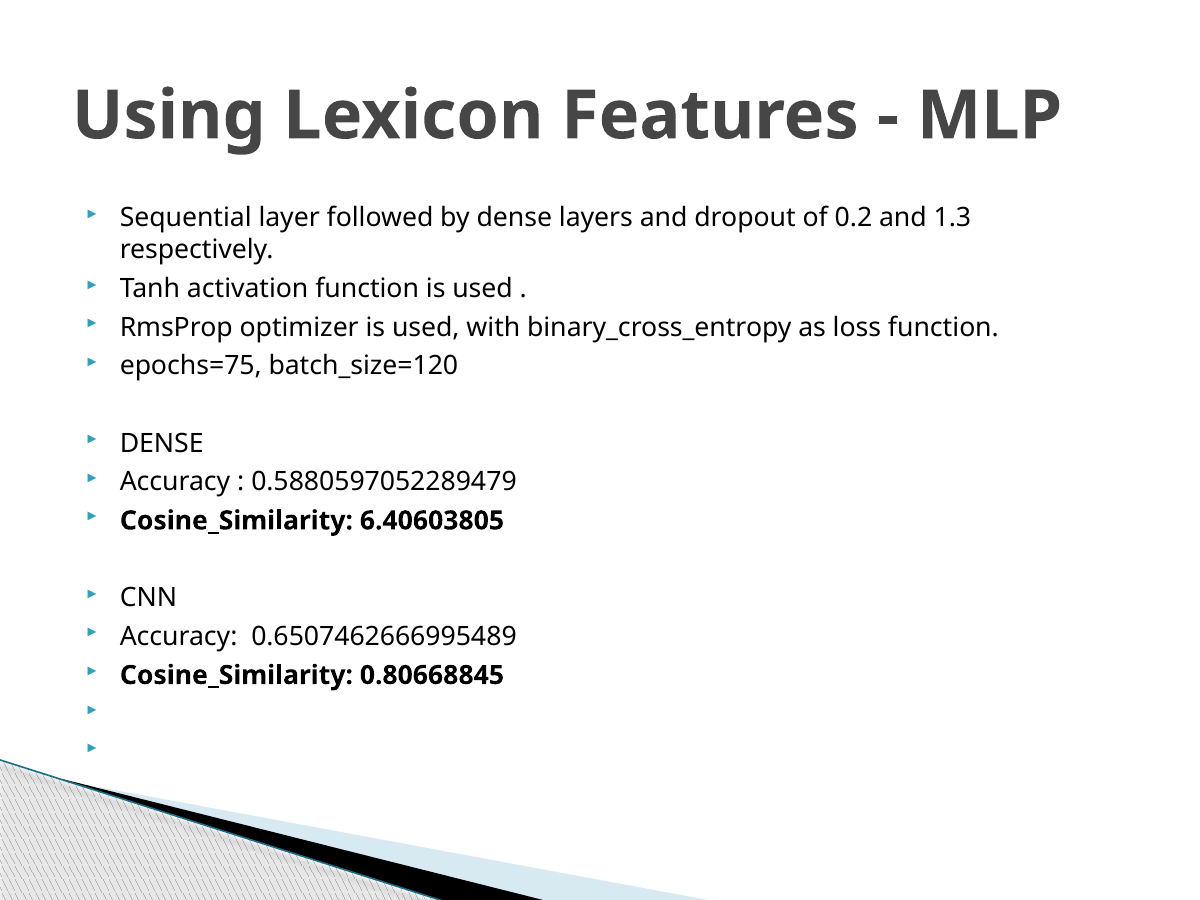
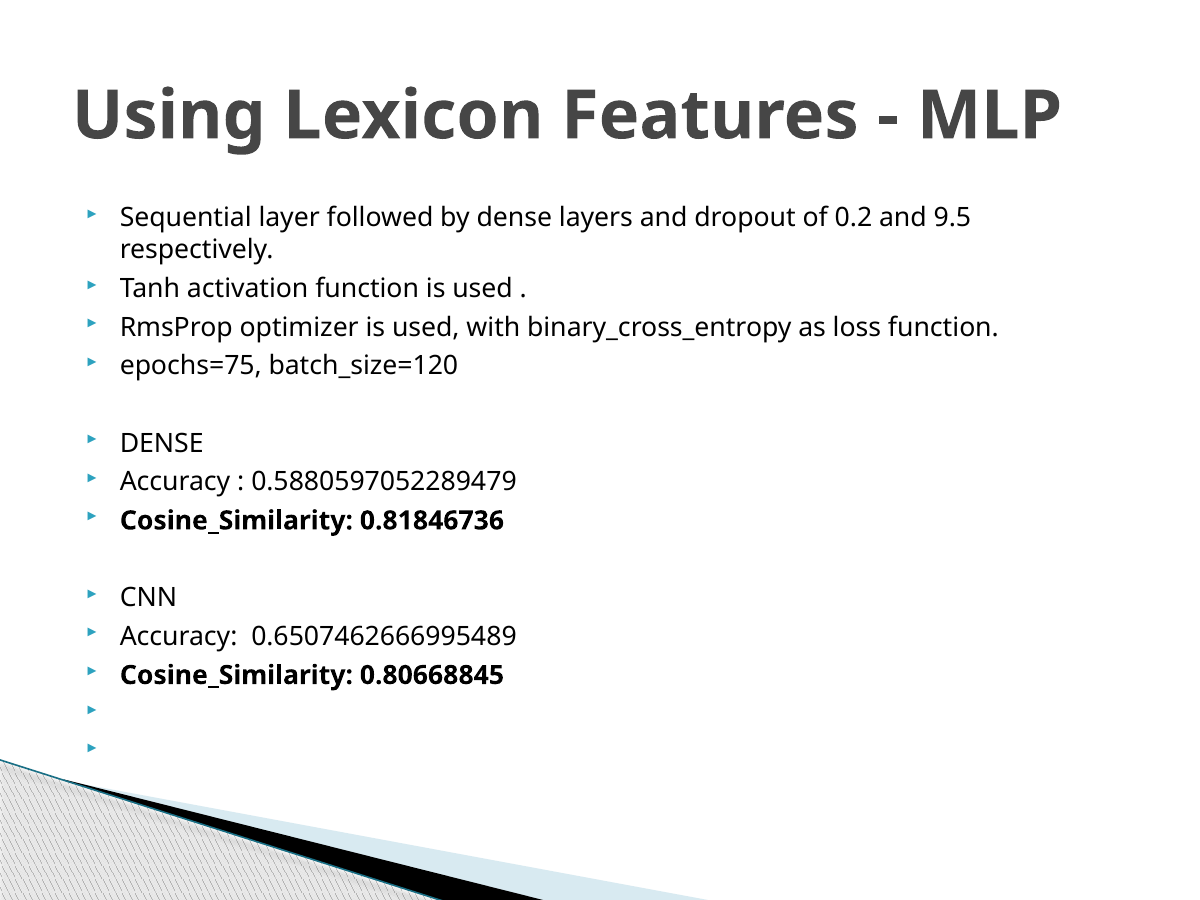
1.3: 1.3 -> 9.5
6.40603805: 6.40603805 -> 0.81846736
